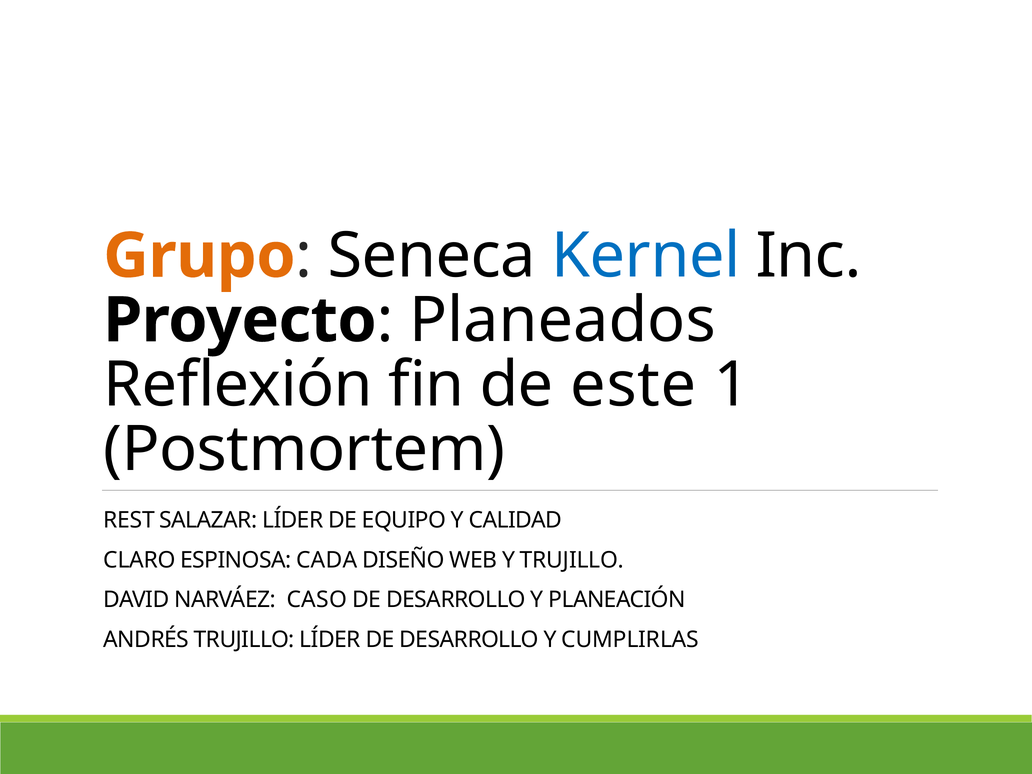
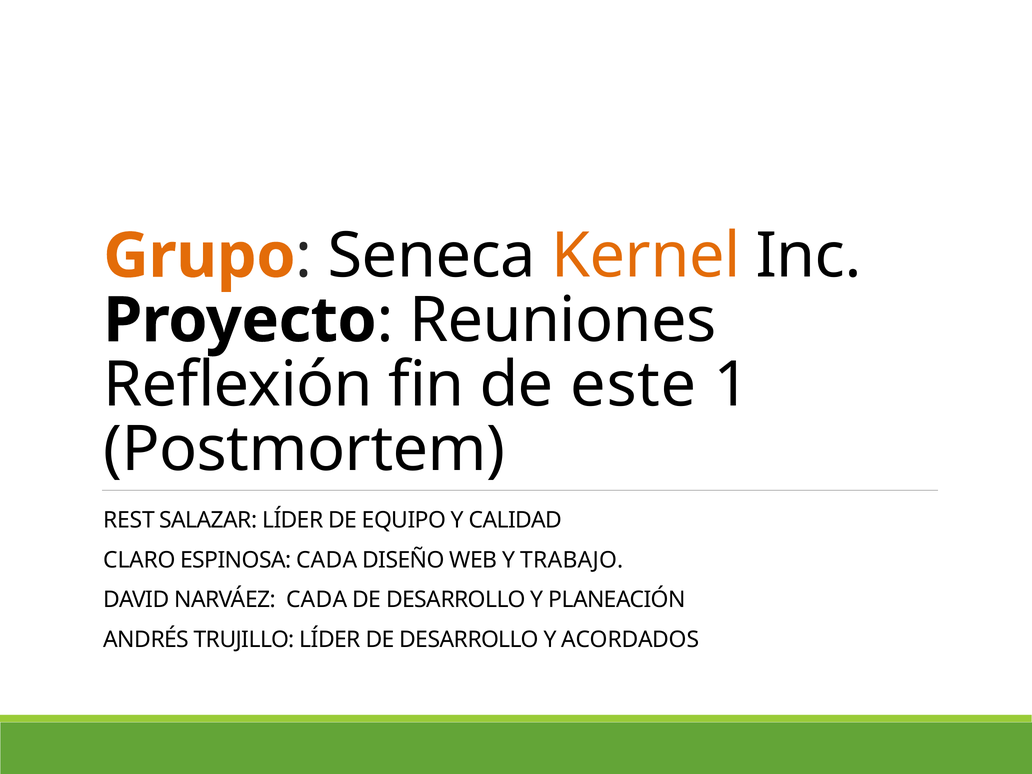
Kernel colour: blue -> orange
Planeados: Planeados -> Reuniones
Y TRUJILLO: TRUJILLO -> TRABAJO
NARVÁEZ CASO: CASO -> CADA
CUMPLIRLAS: CUMPLIRLAS -> ACORDADOS
